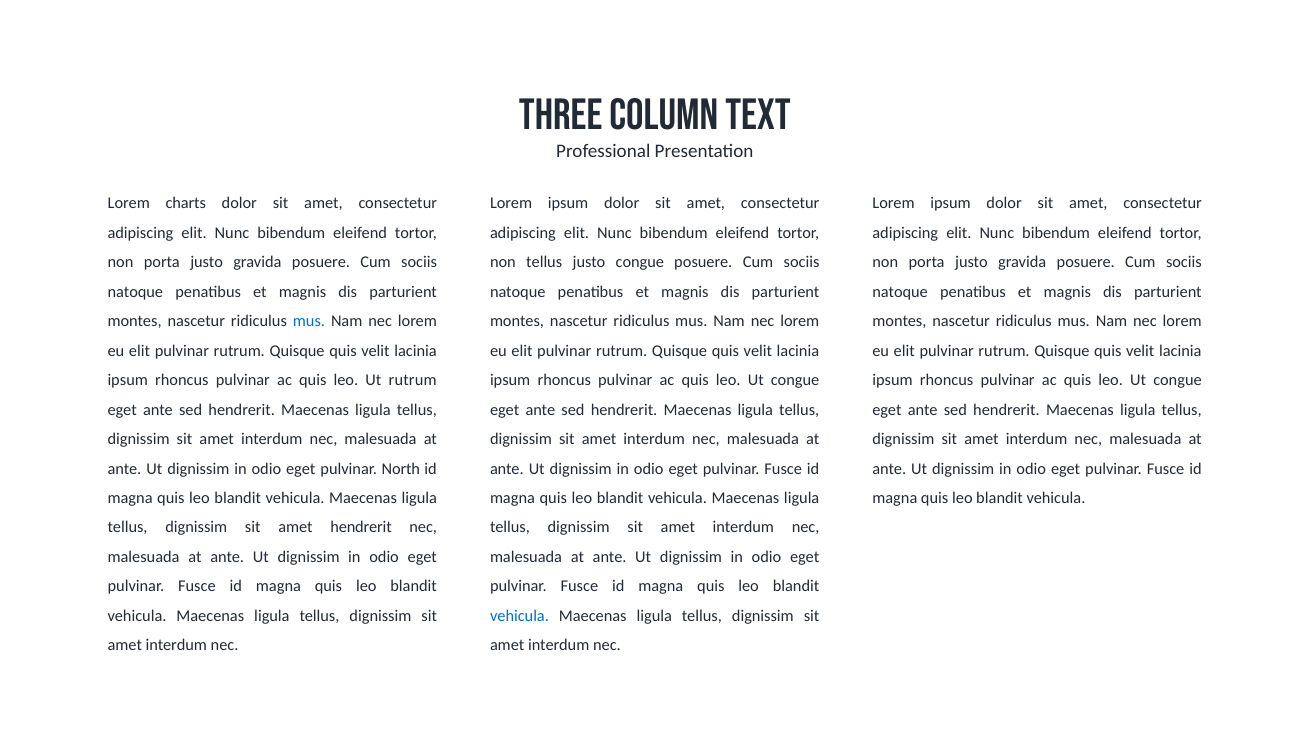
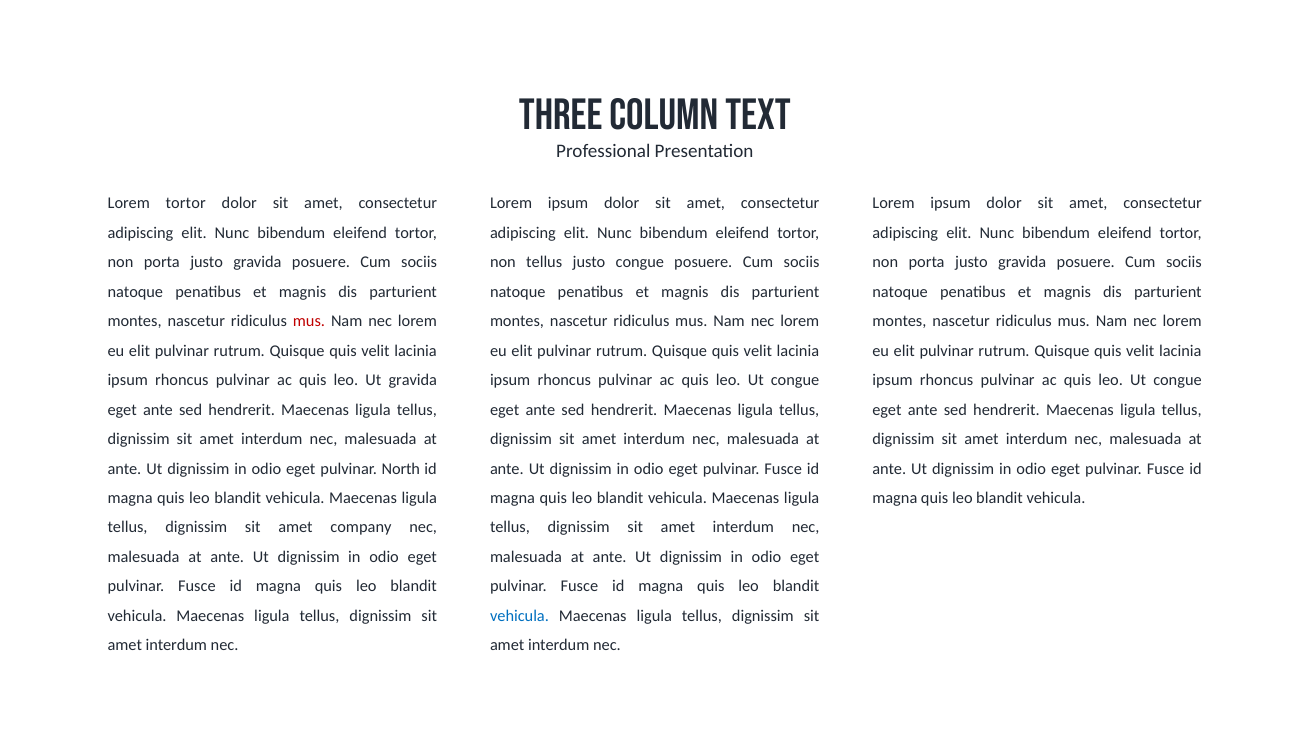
Lorem charts: charts -> tortor
mus at (309, 321) colour: blue -> red
Ut rutrum: rutrum -> gravida
amet hendrerit: hendrerit -> company
